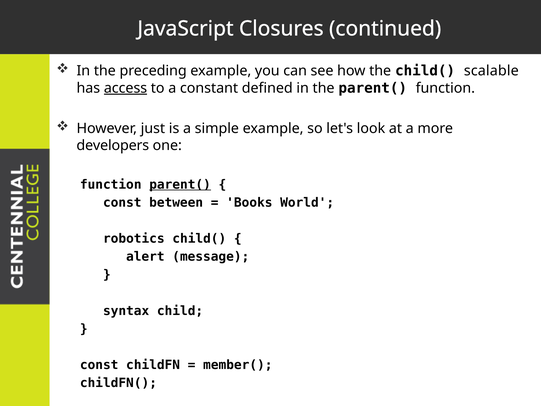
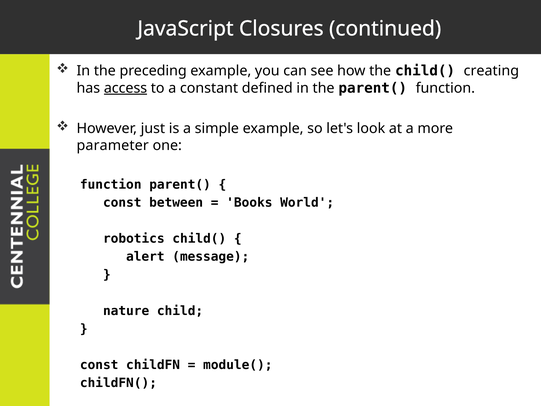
scalable: scalable -> creating
developers: developers -> parameter
parent( at (180, 184) underline: present -> none
syntax: syntax -> nature
member(: member( -> module(
